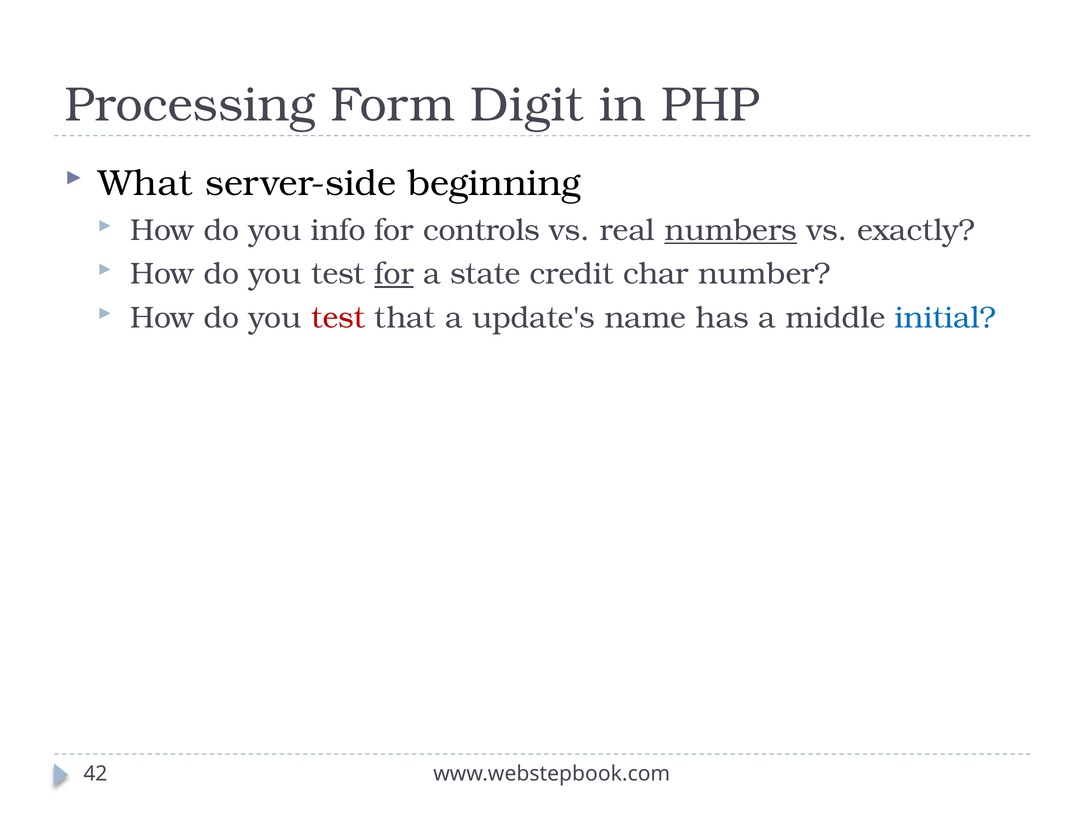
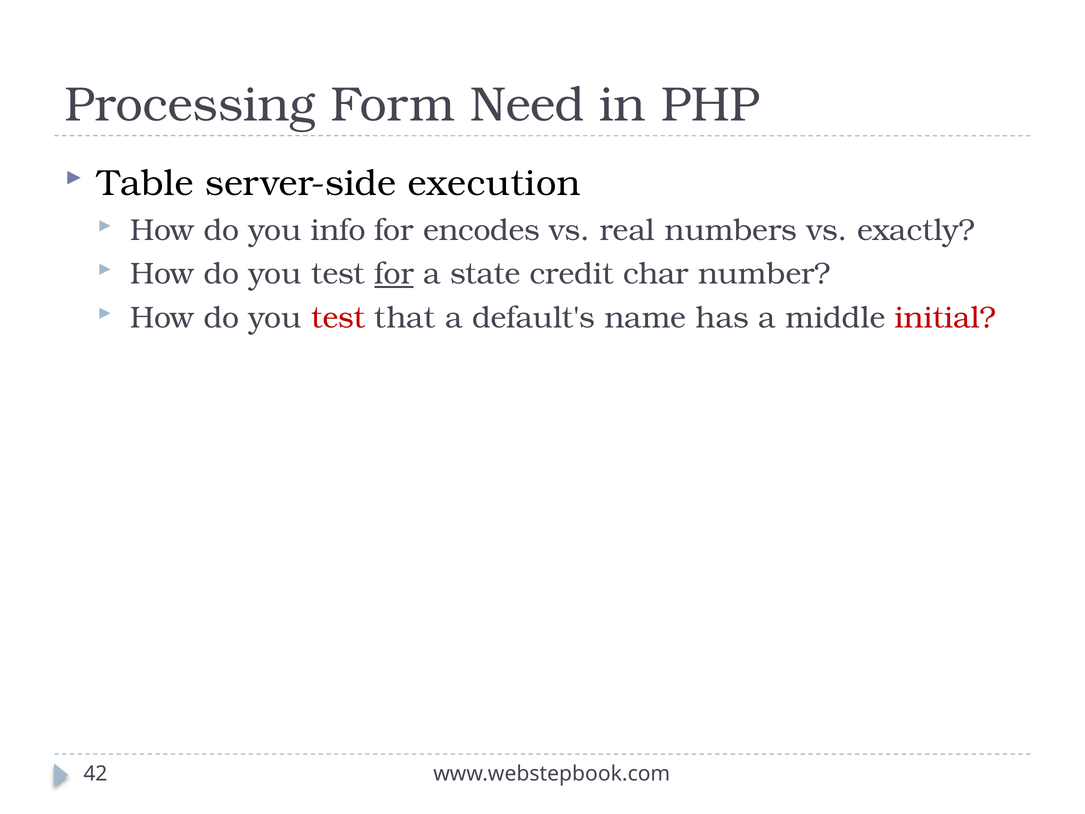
Digit: Digit -> Need
What: What -> Table
beginning: beginning -> execution
controls: controls -> encodes
numbers underline: present -> none
update's: update's -> default's
initial colour: blue -> red
